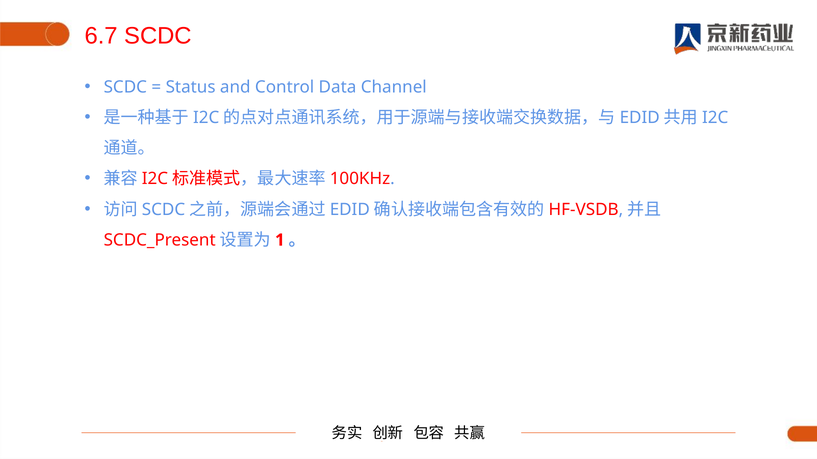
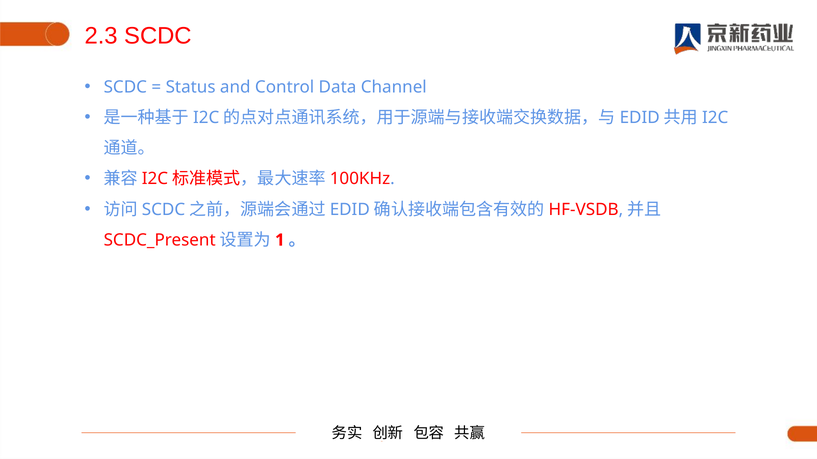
6.7: 6.7 -> 2.3
